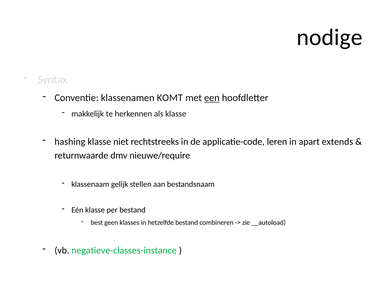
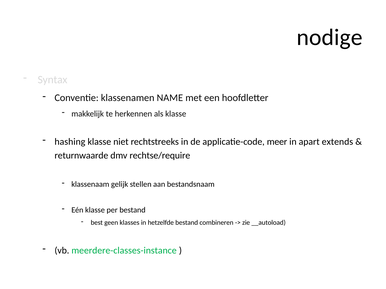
KOMT: KOMT -> NAME
een underline: present -> none
leren: leren -> meer
nieuwe/require: nieuwe/require -> rechtse/require
negatieve-classes-instance: negatieve-classes-instance -> meerdere-classes-instance
